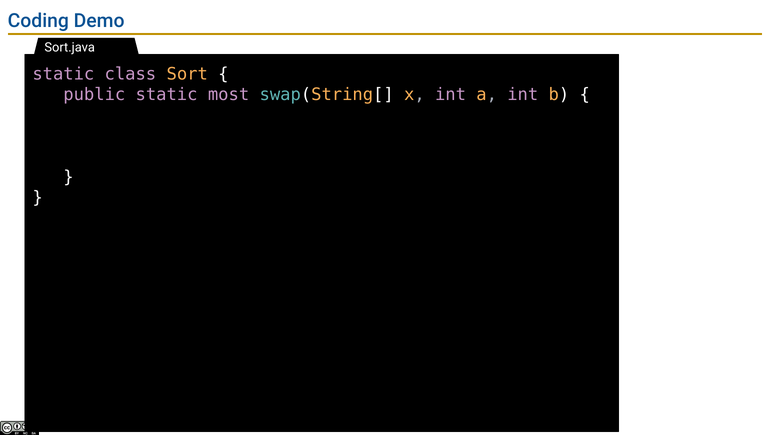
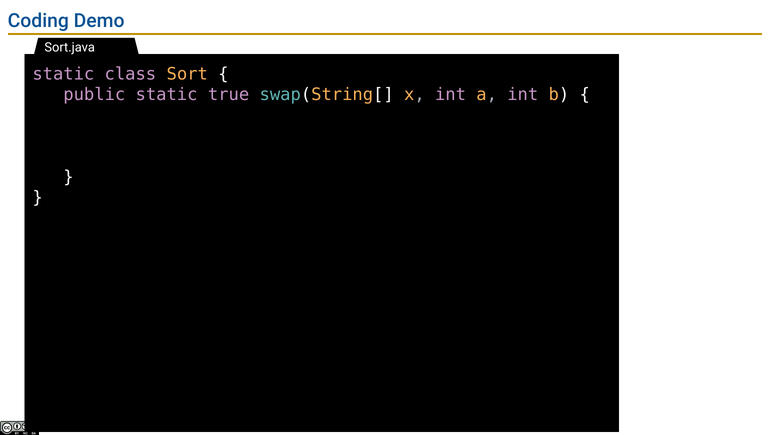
most: most -> true
